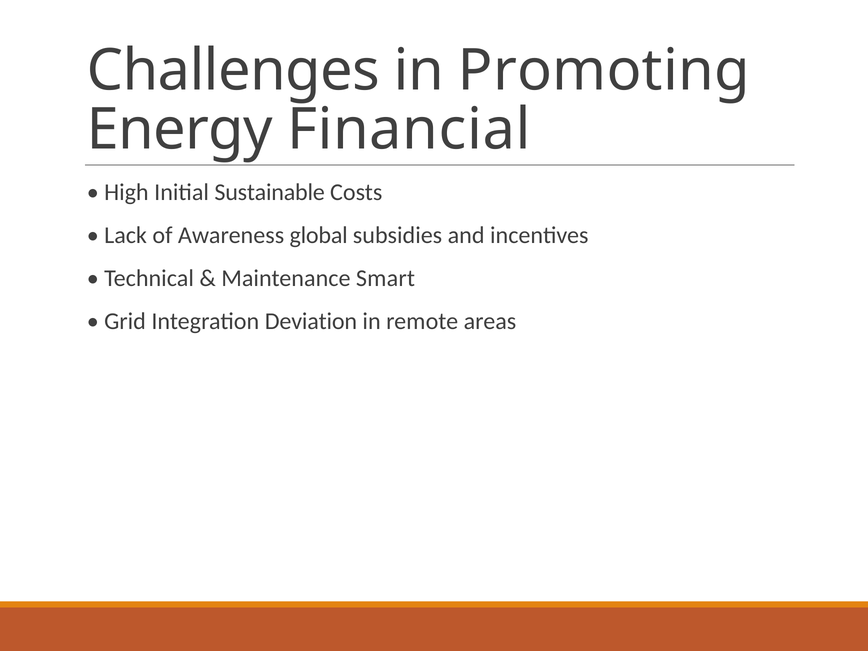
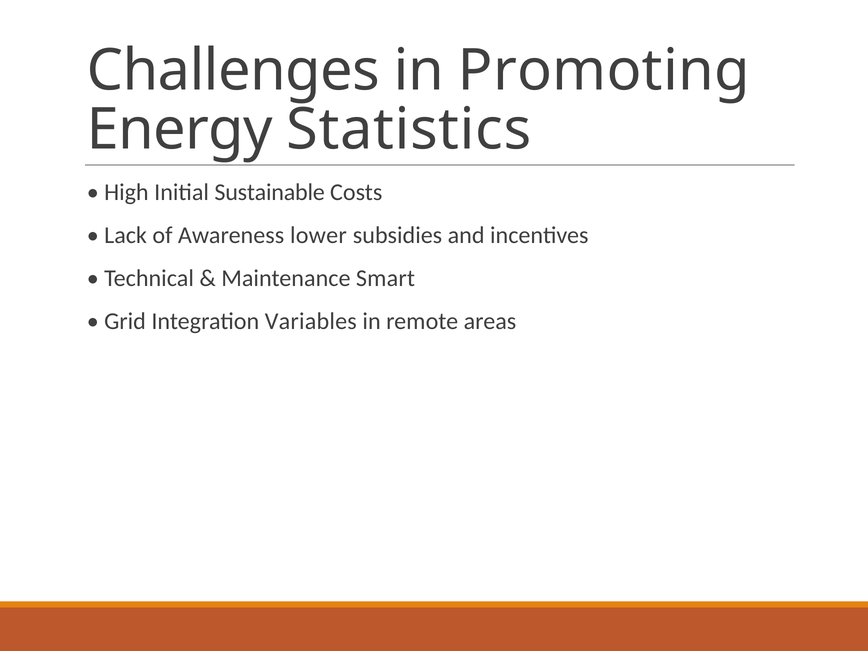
Financial: Financial -> Statistics
global: global -> lower
Deviation: Deviation -> Variables
